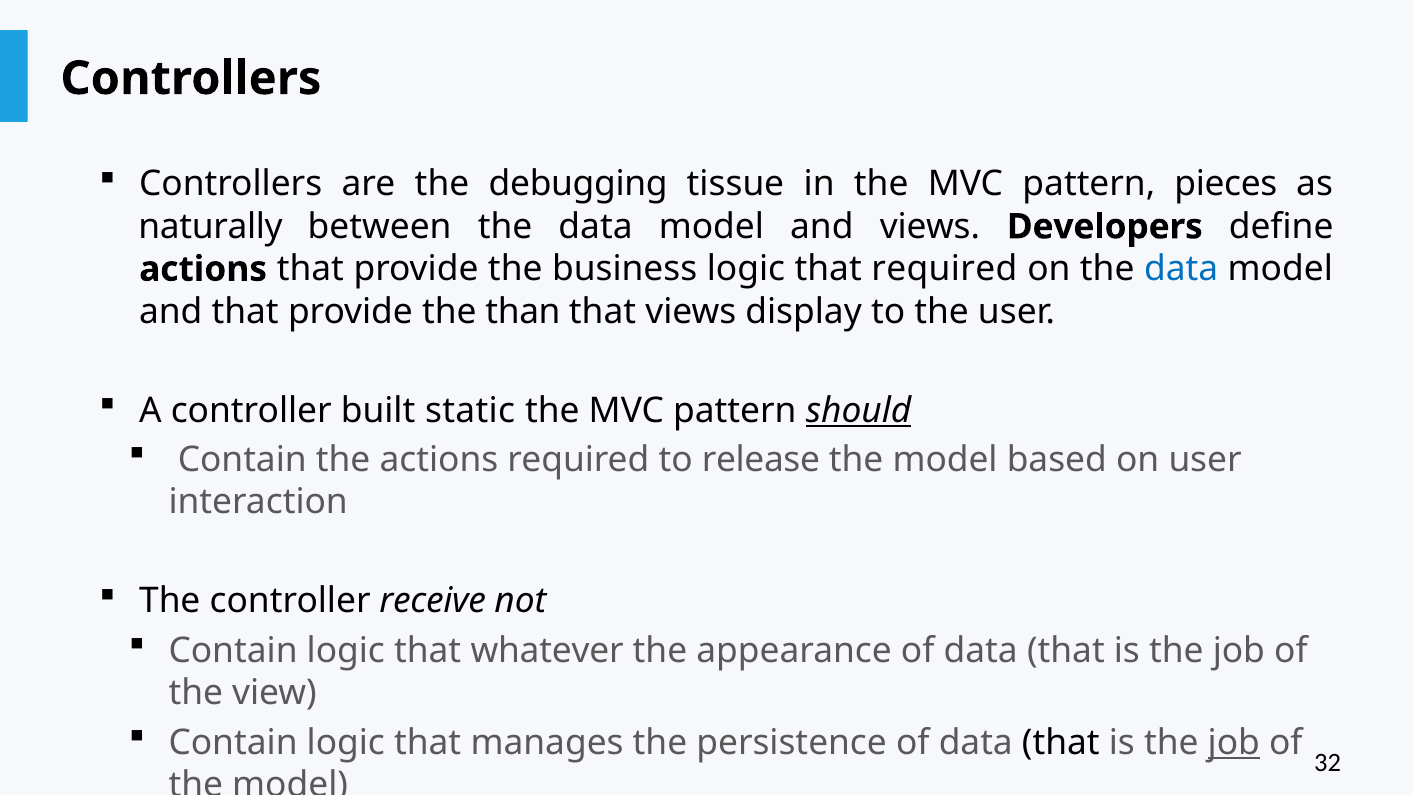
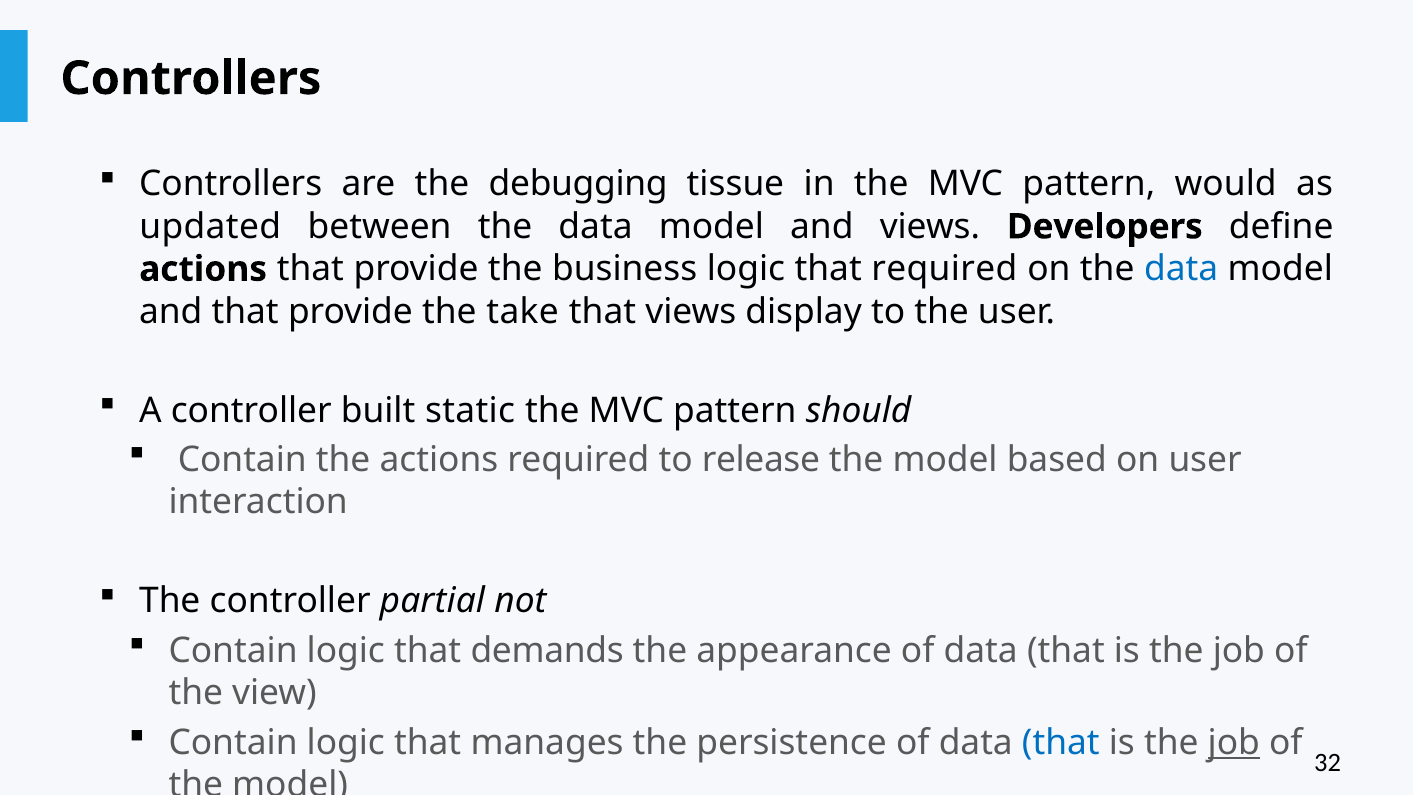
pieces: pieces -> would
naturally: naturally -> updated
than: than -> take
should underline: present -> none
receive: receive -> partial
whatever: whatever -> demands
that at (1061, 742) colour: black -> blue
